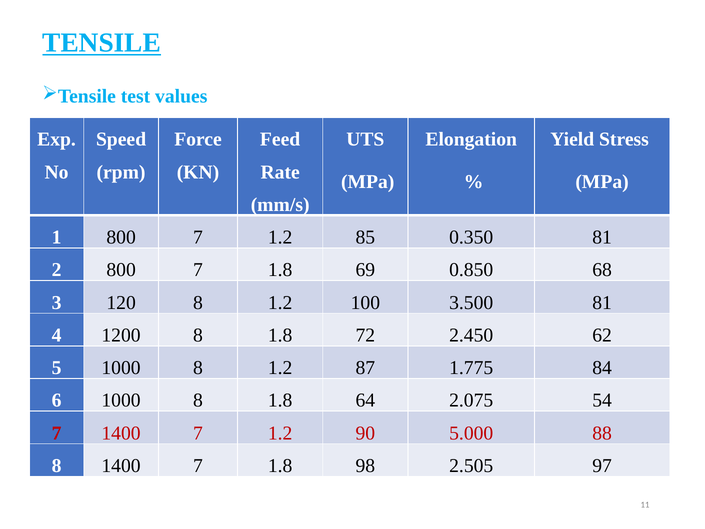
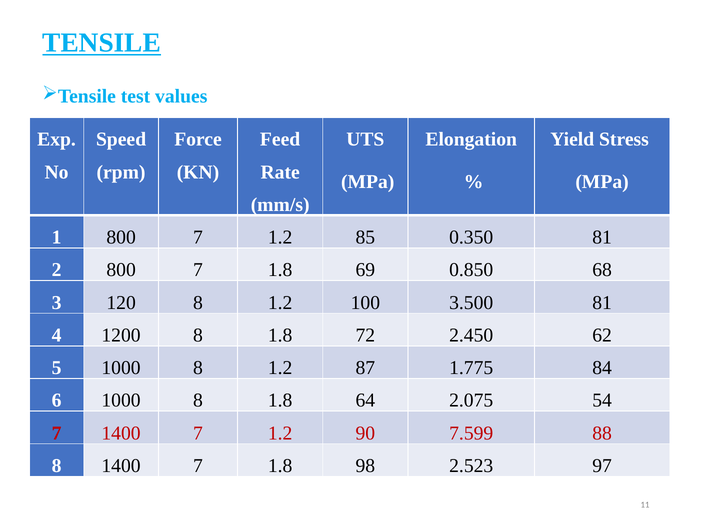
5.000: 5.000 -> 7.599
2.505: 2.505 -> 2.523
